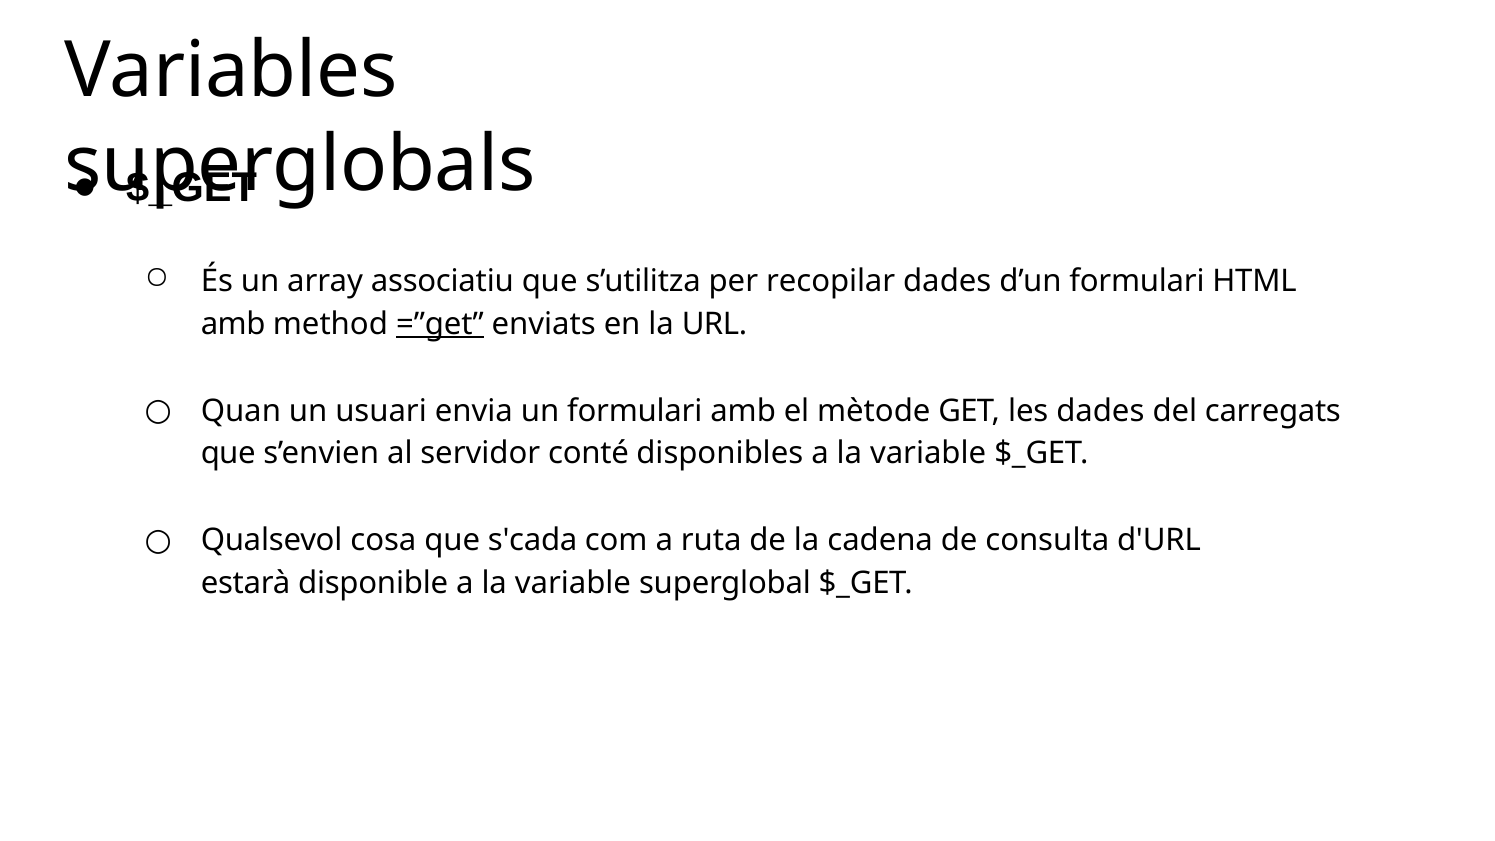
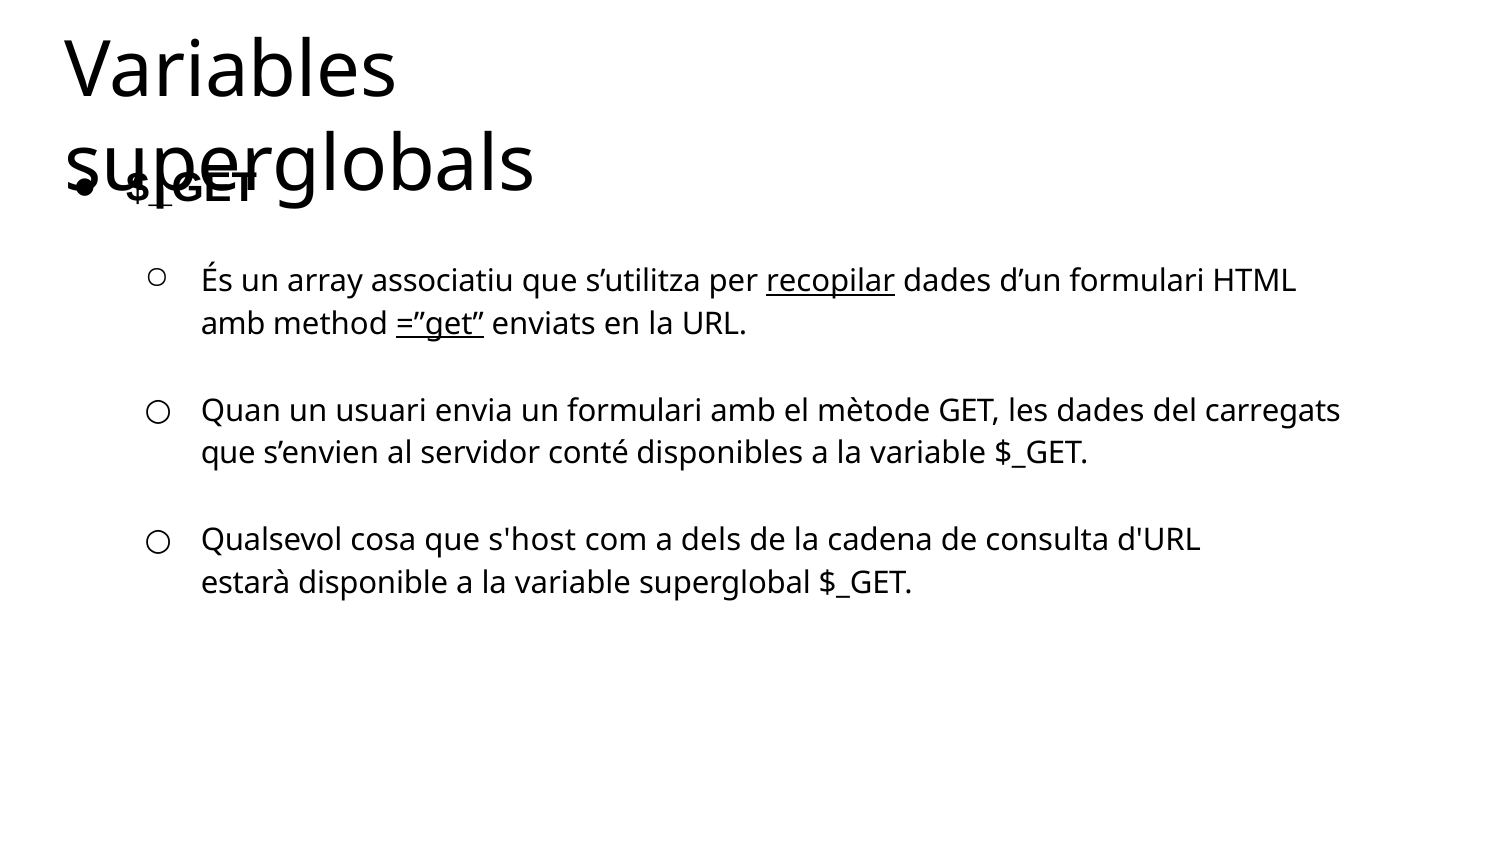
recopilar underline: none -> present
s'cada: s'cada -> s'host
ruta: ruta -> dels
